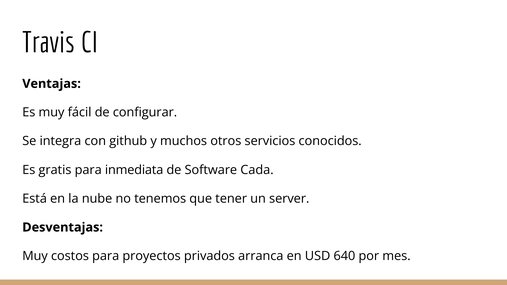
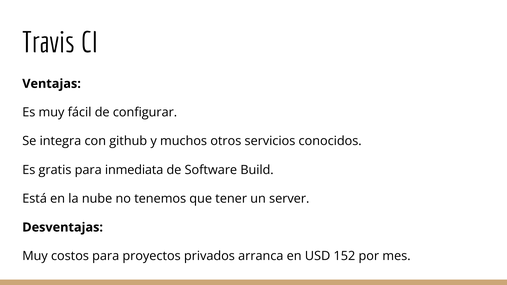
Cada: Cada -> Build
640: 640 -> 152
